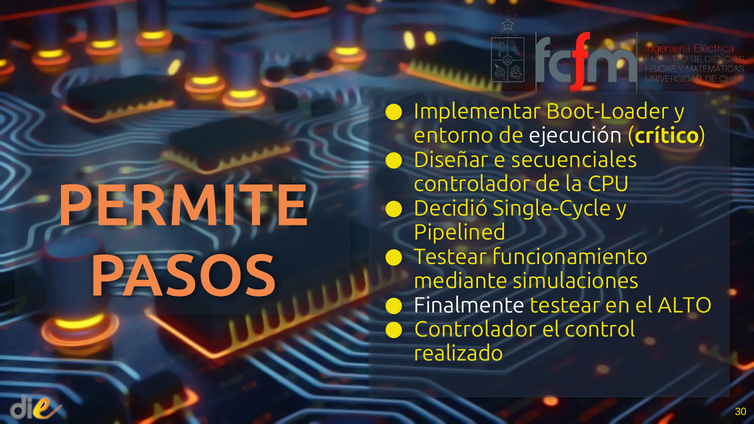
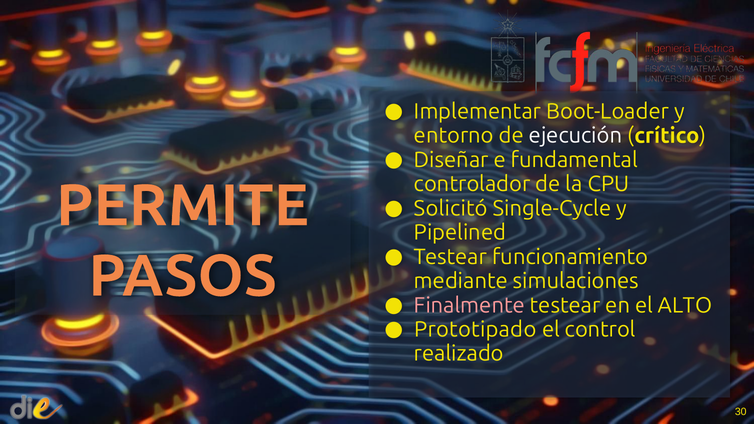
secuenciales: secuenciales -> fundamental
Decidió: Decidió -> Solicitó
Finalmente colour: white -> pink
Controlador at (475, 330): Controlador -> Prototipado
